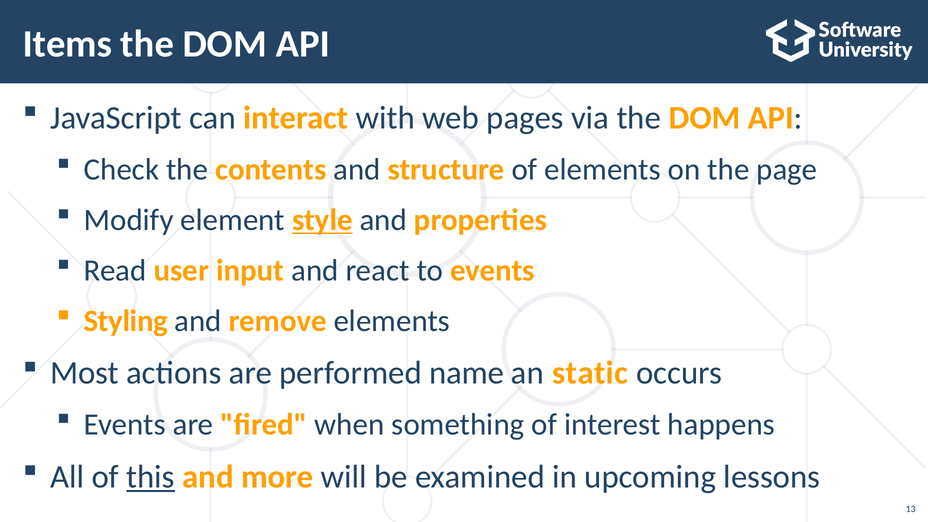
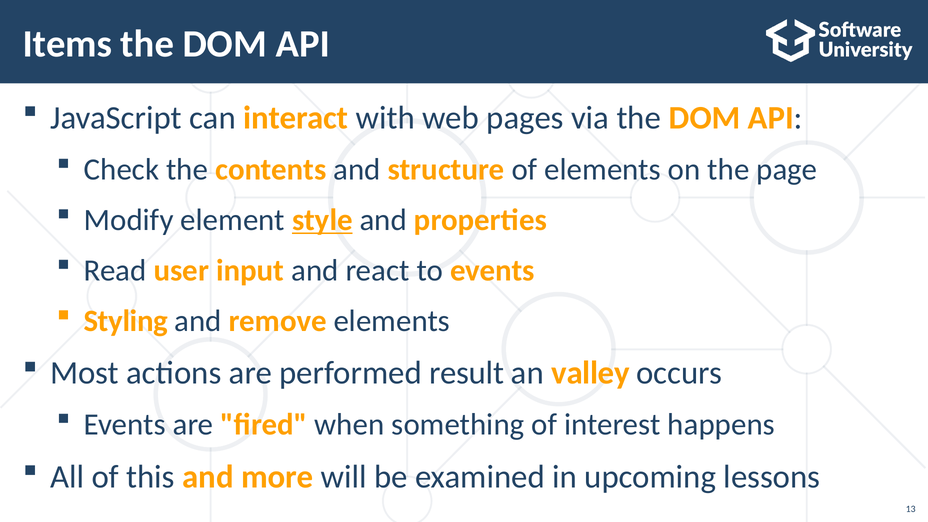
name: name -> result
static: static -> valley
this underline: present -> none
